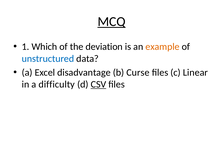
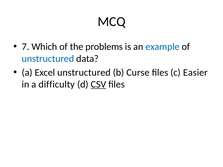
MCQ underline: present -> none
1: 1 -> 7
deviation: deviation -> problems
example colour: orange -> blue
Excel disadvantage: disadvantage -> unstructured
Linear: Linear -> Easier
